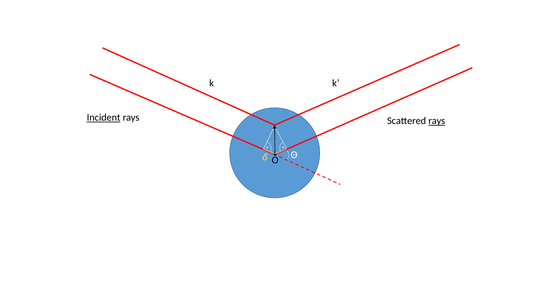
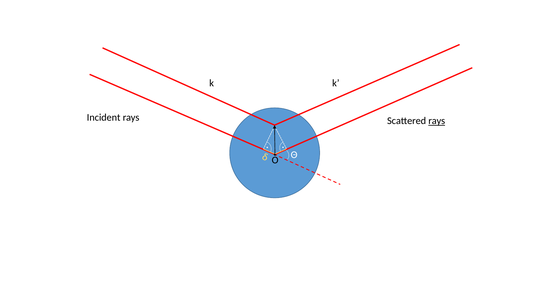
Incident underline: present -> none
